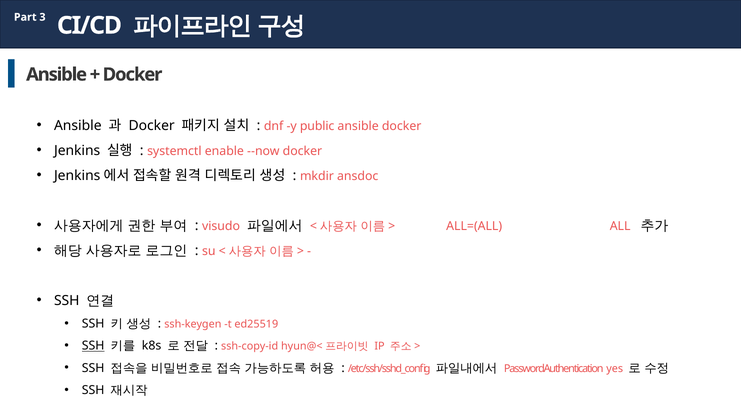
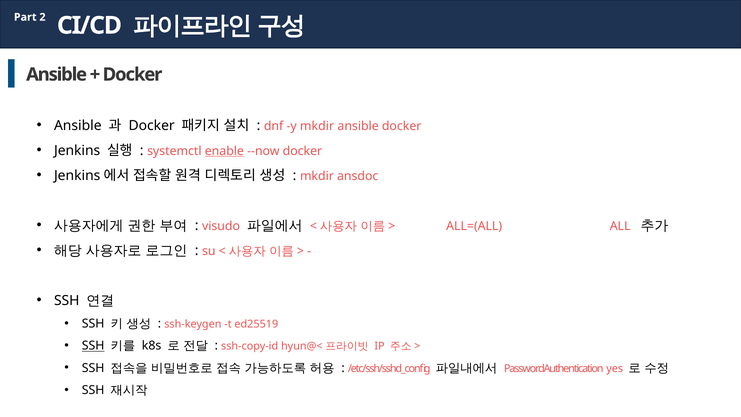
3: 3 -> 2
y public: public -> mkdir
enable underline: none -> present
